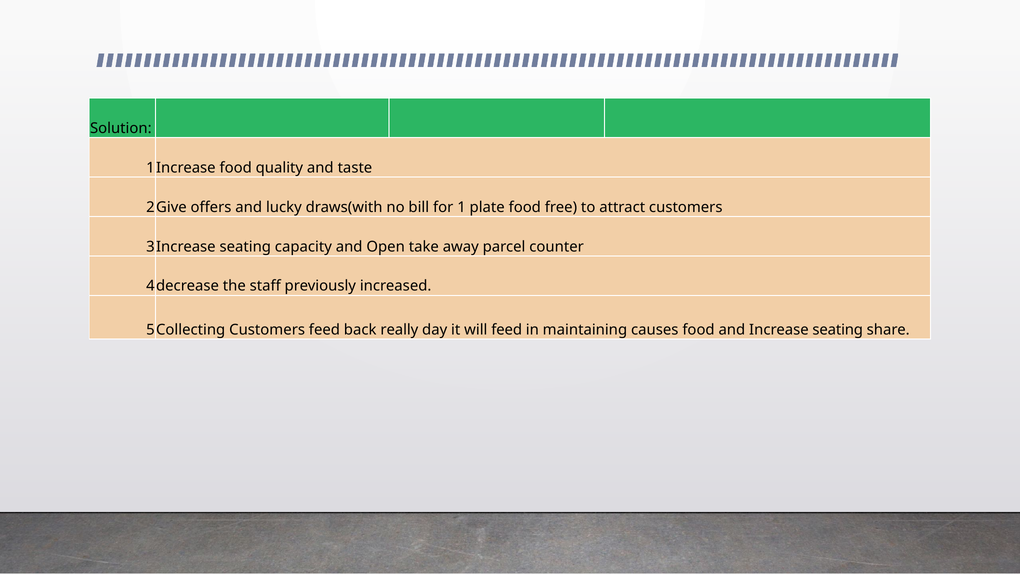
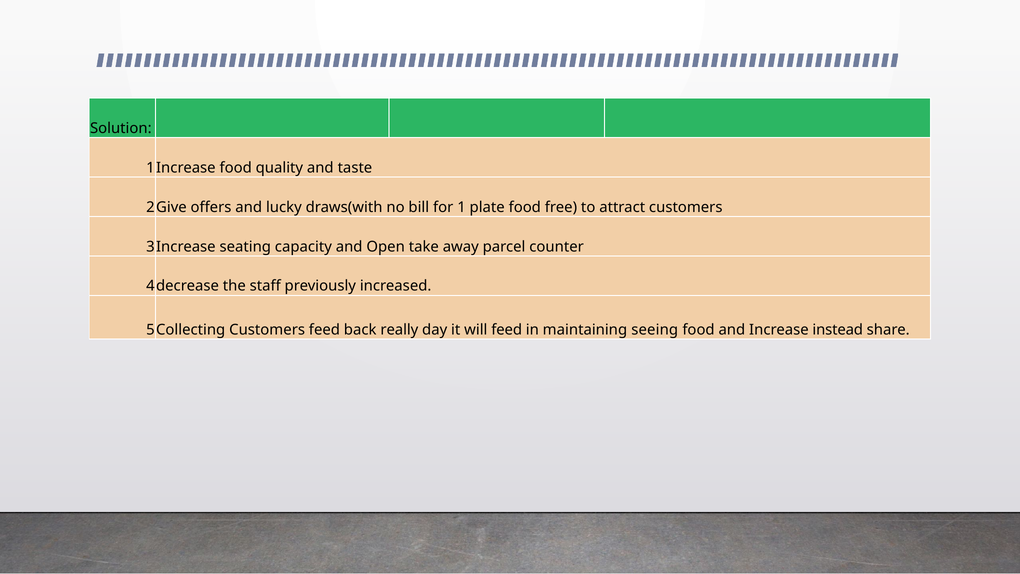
causes: causes -> seeing
Increase seating: seating -> instead
